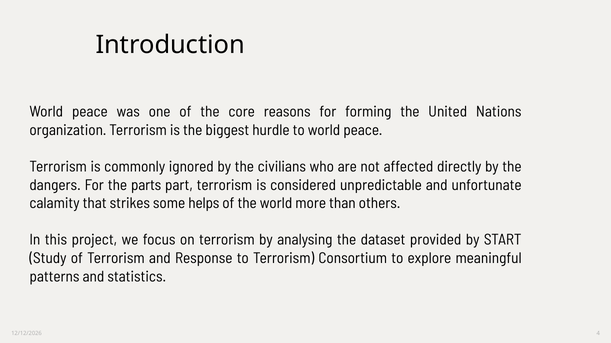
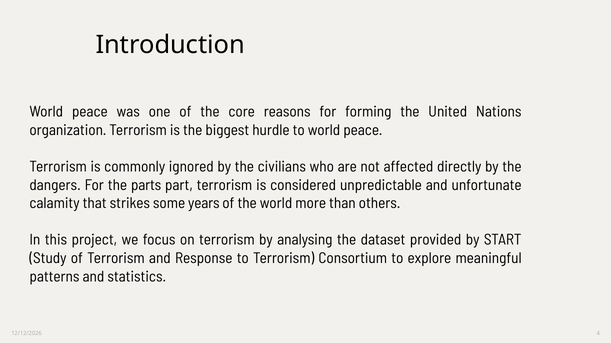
helps: helps -> years
